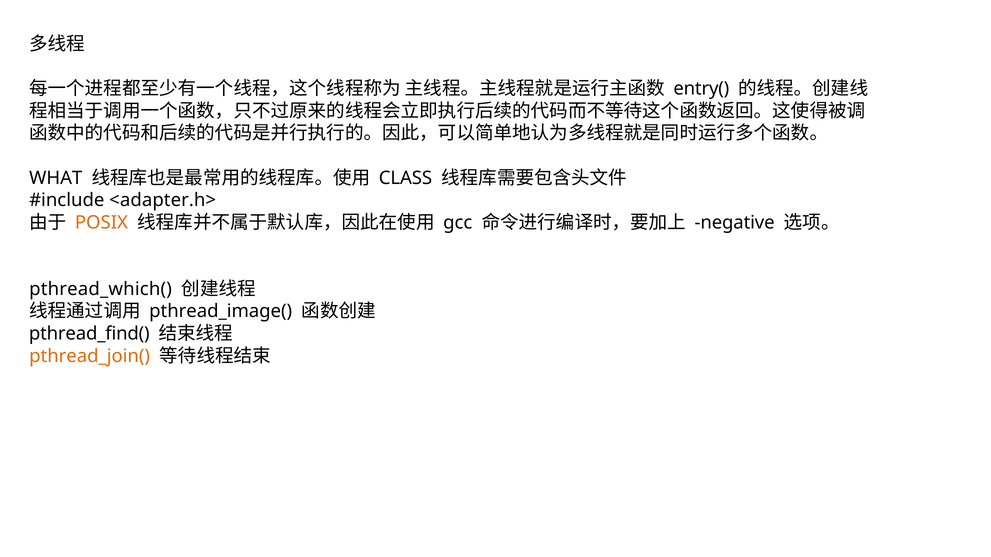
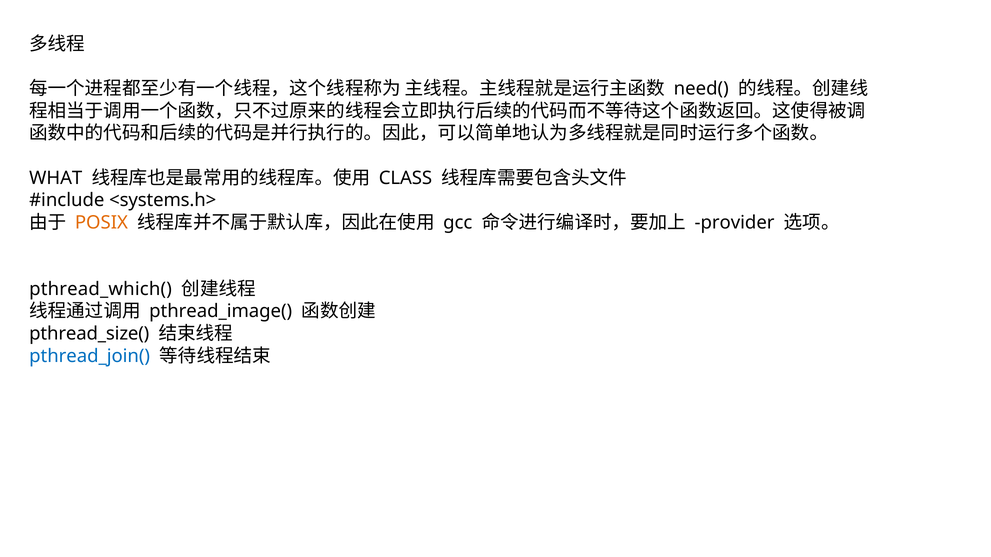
entry(: entry( -> need(
<adapter.h>: <adapter.h> -> <systems.h>
negative: negative -> provider
pthread_find(: pthread_find( -> pthread_size(
pthread_join( colour: orange -> blue
